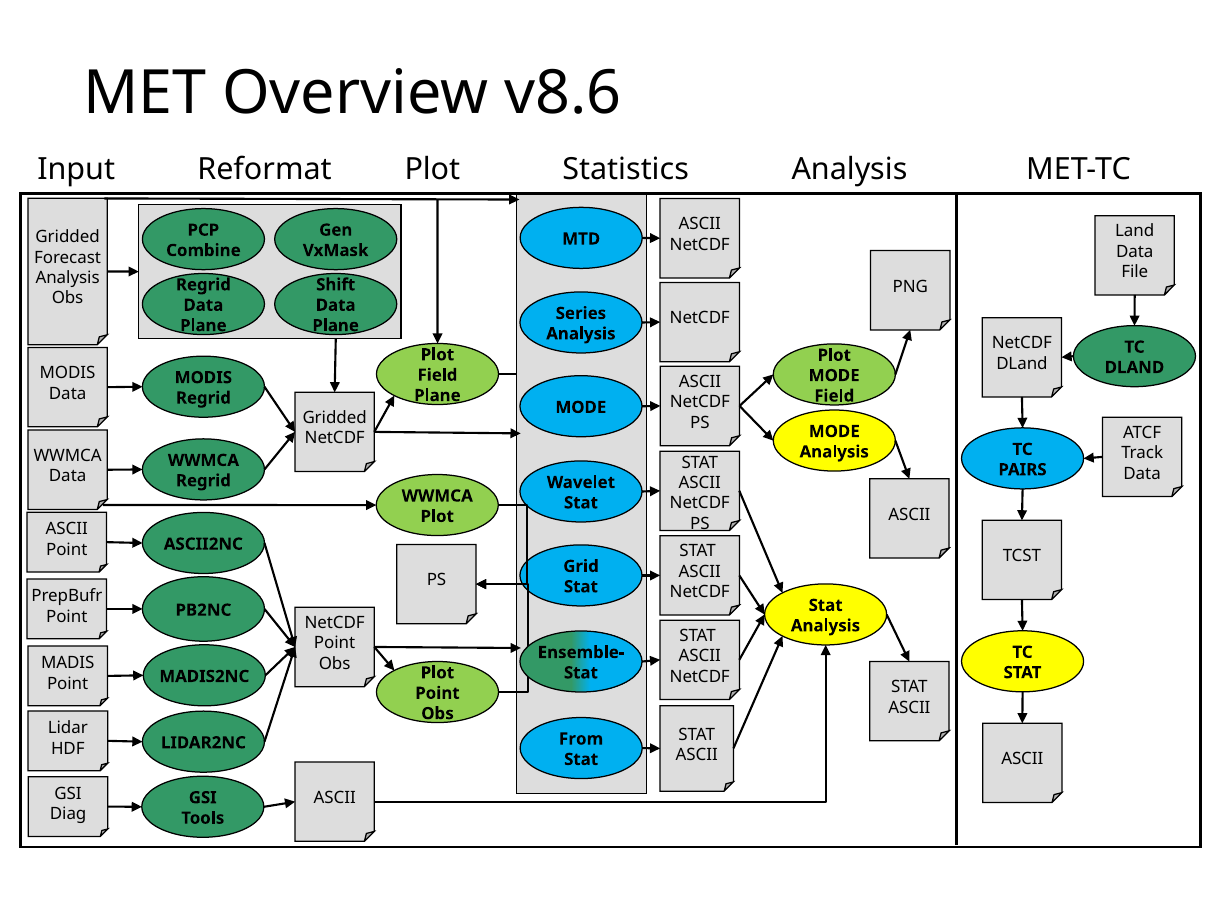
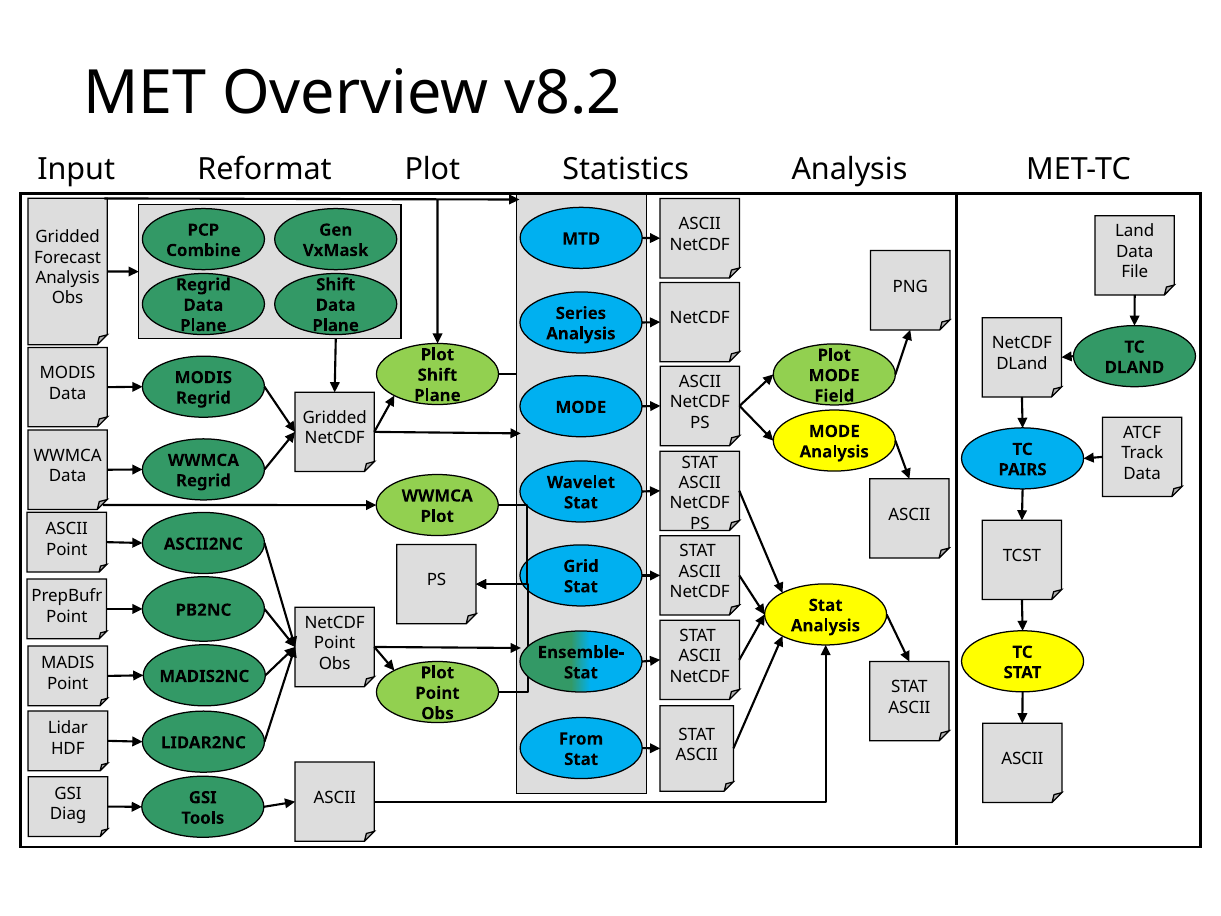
v8.6: v8.6 -> v8.2
Field at (437, 375): Field -> Shift
